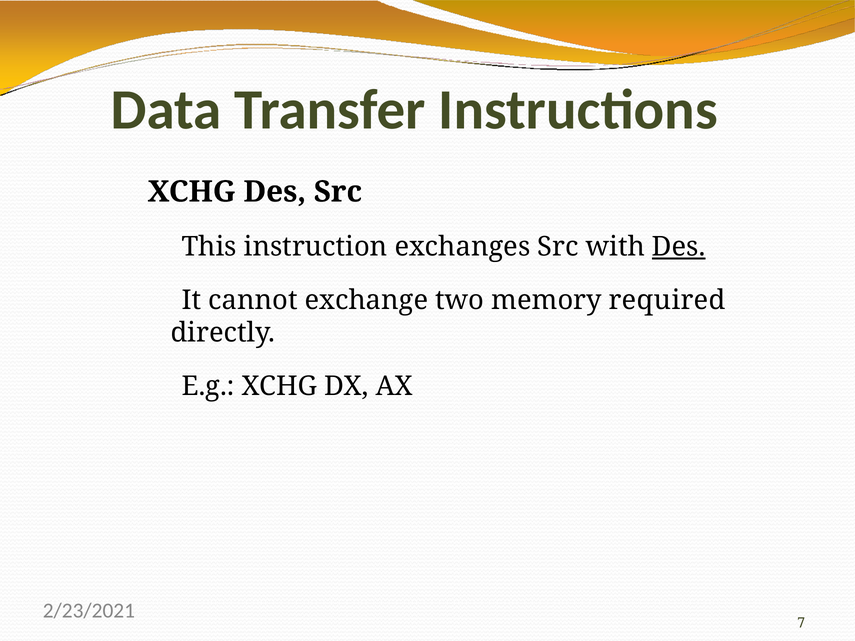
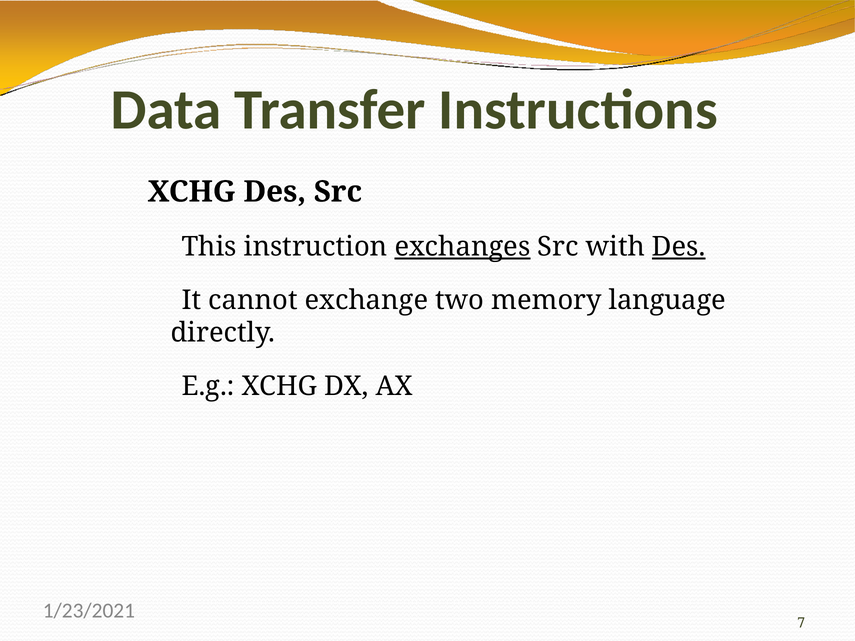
exchanges underline: none -> present
required: required -> language
2/23/2021: 2/23/2021 -> 1/23/2021
